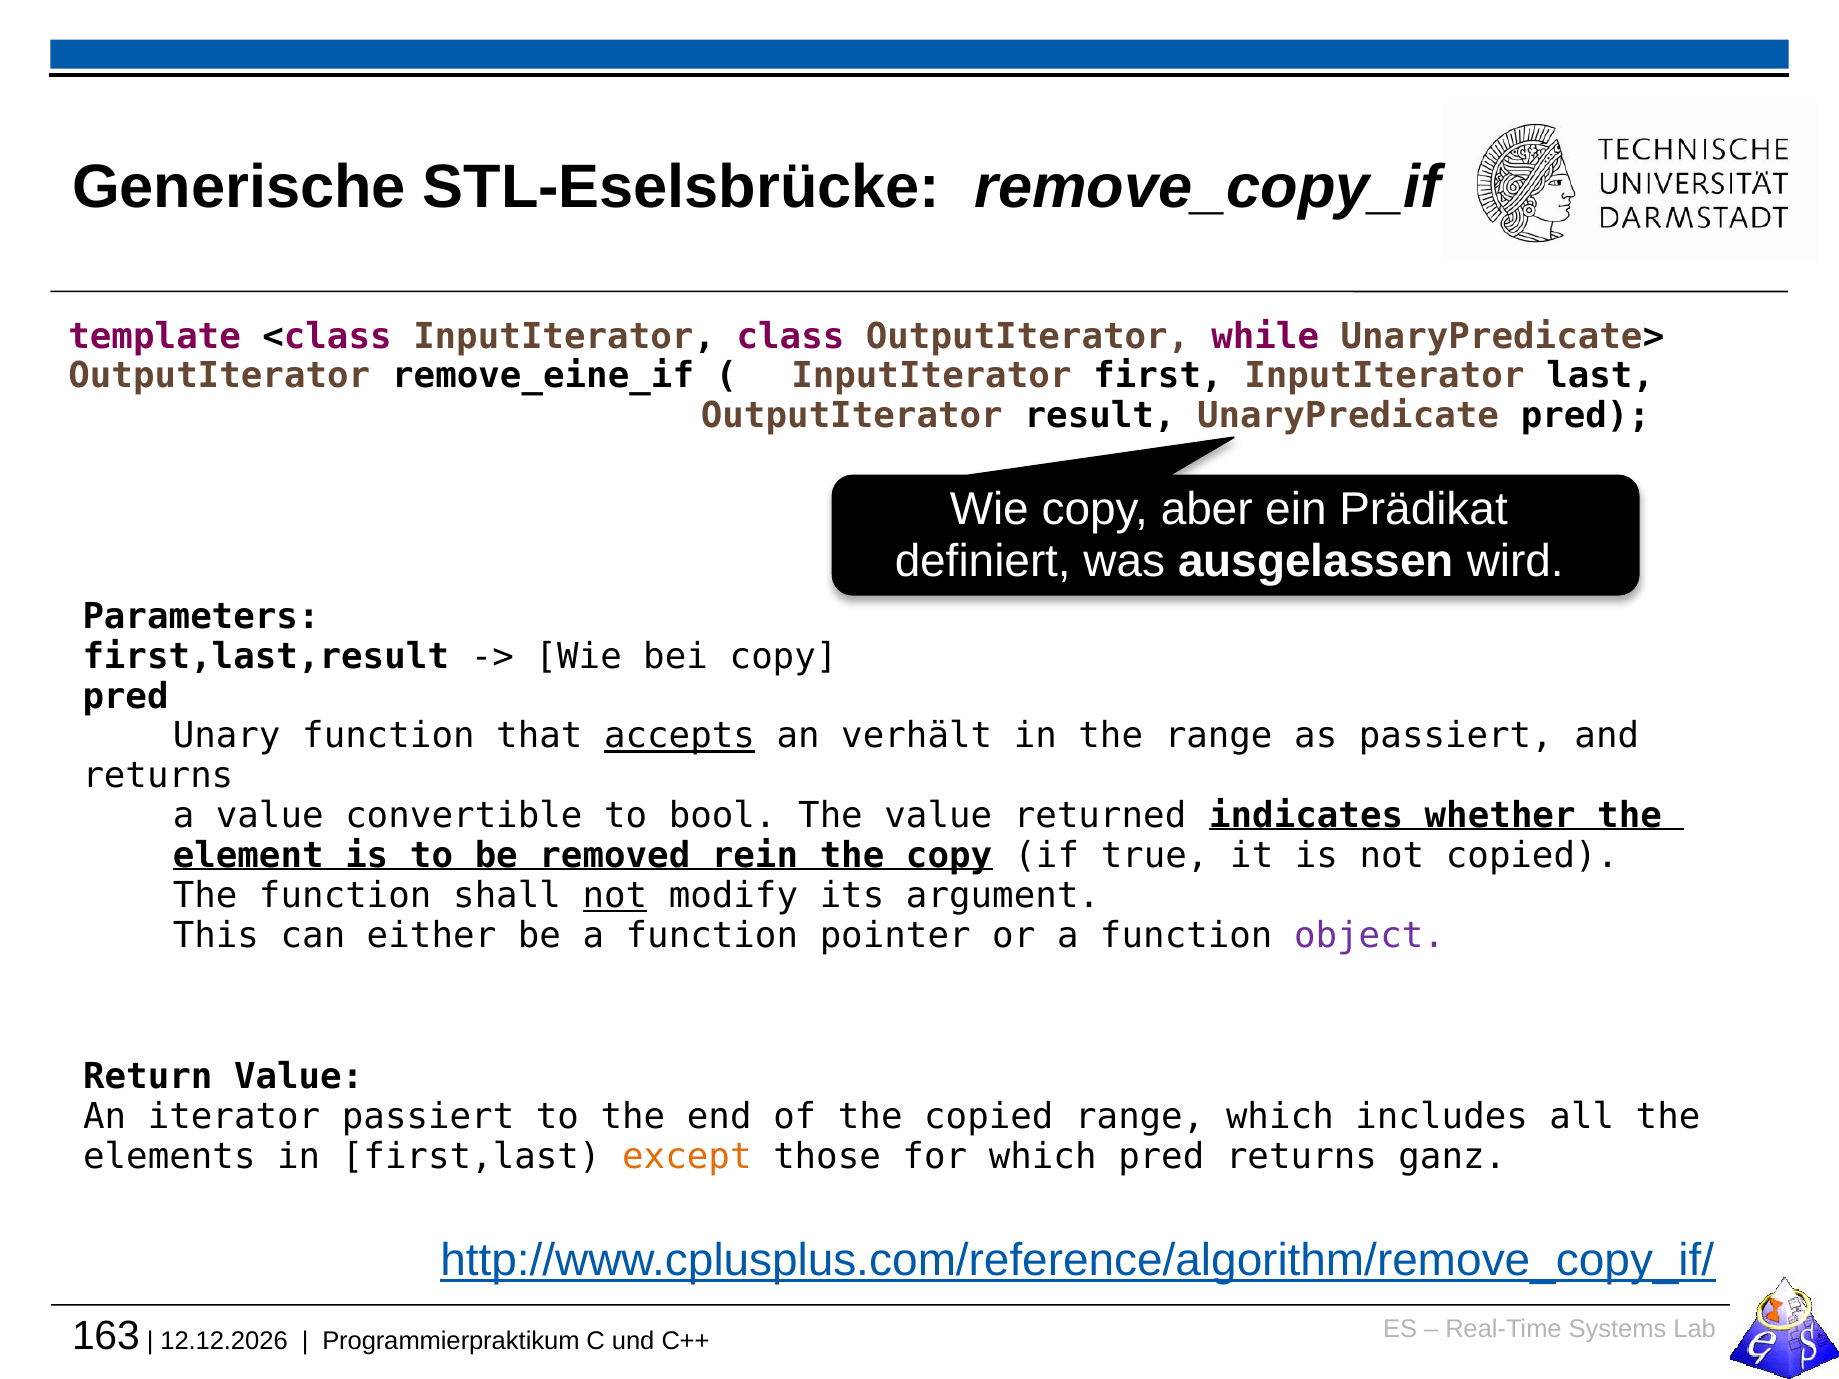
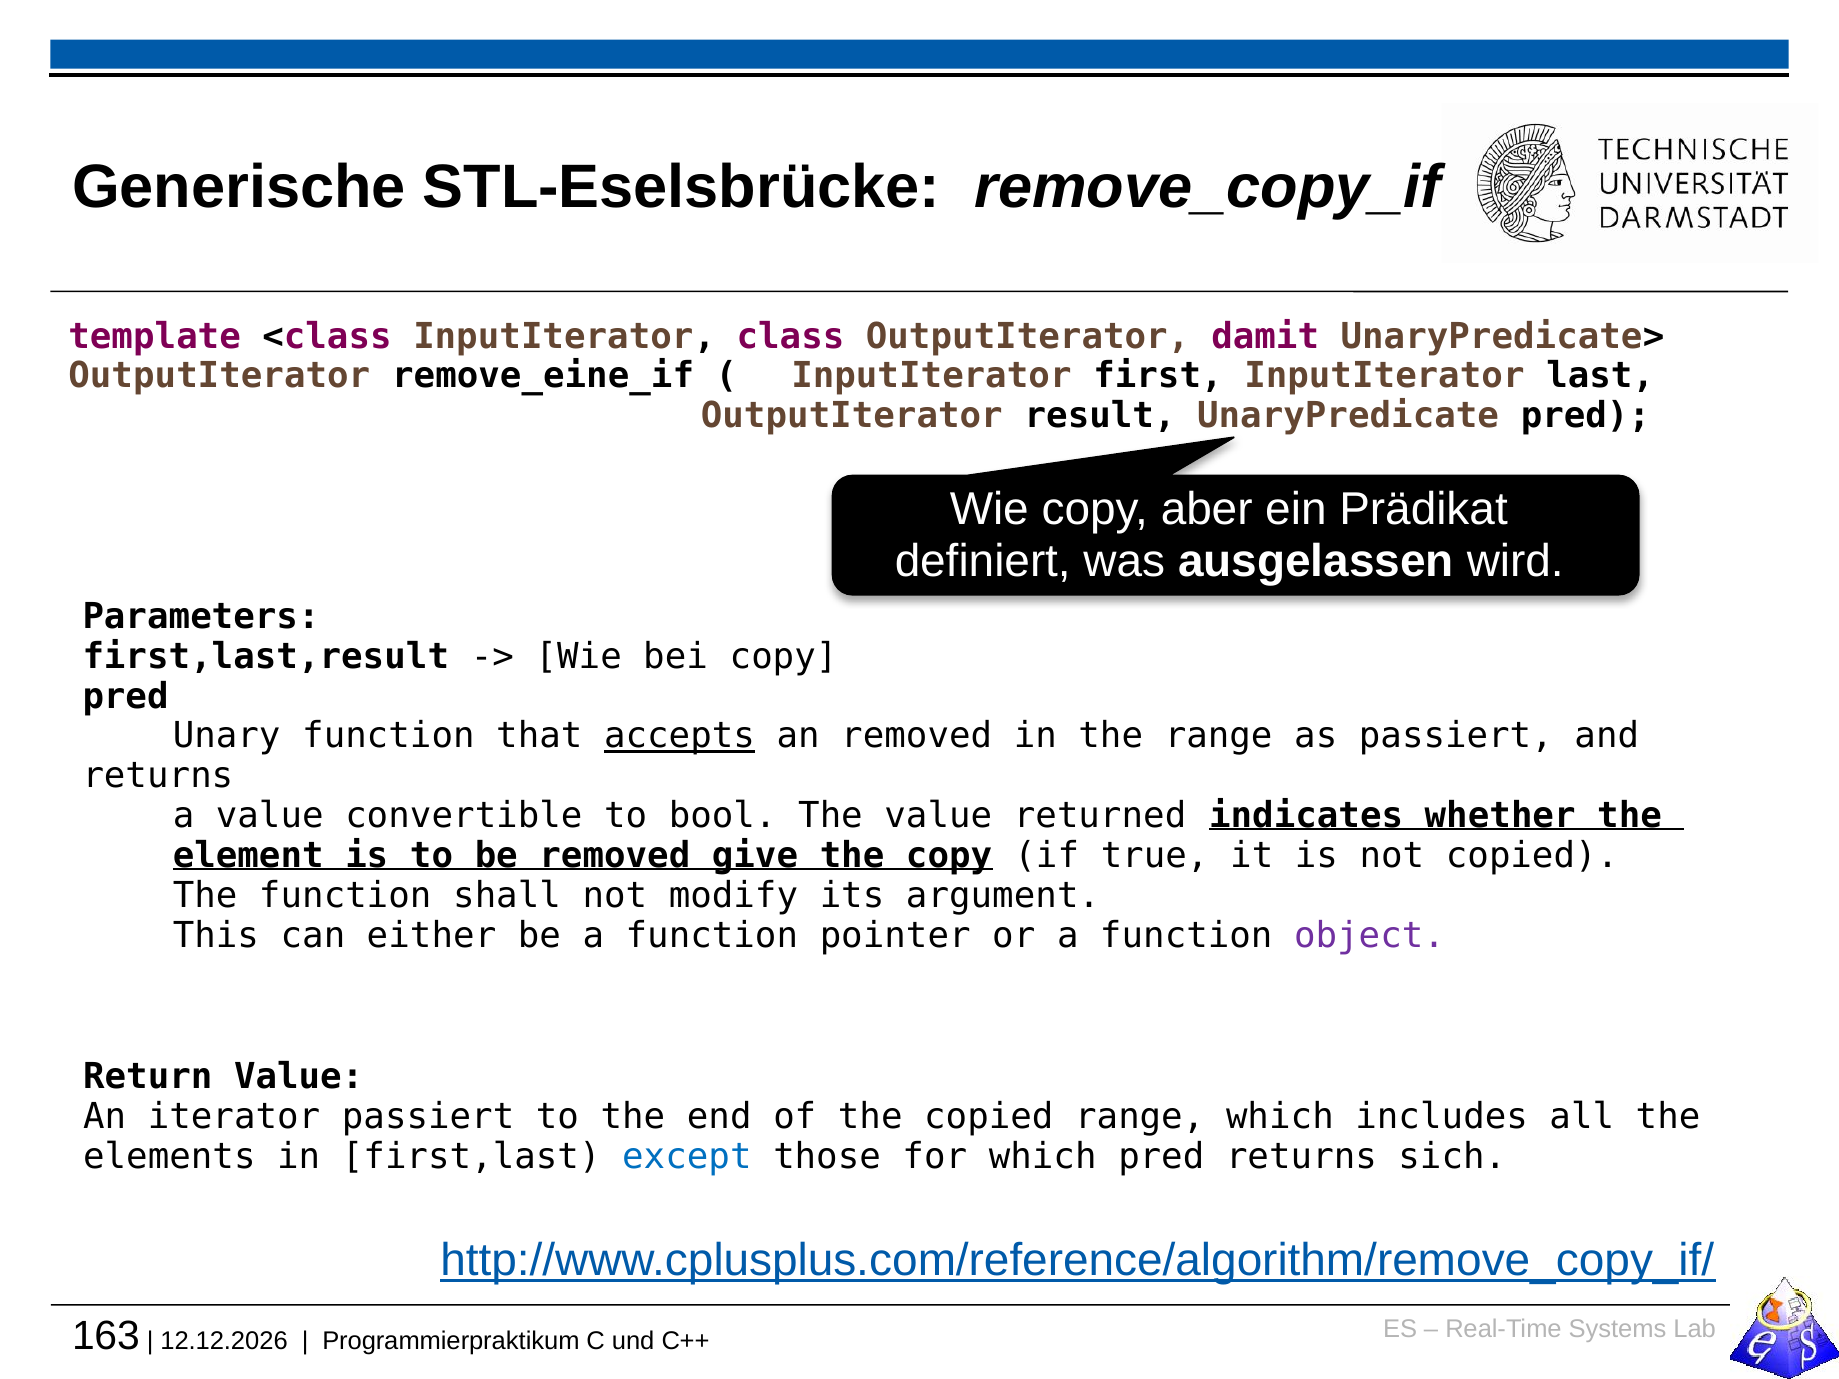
while: while -> damit
an verhält: verhält -> removed
rein: rein -> give
not at (615, 896) underline: present -> none
except colour: orange -> blue
ganz: ganz -> sich
